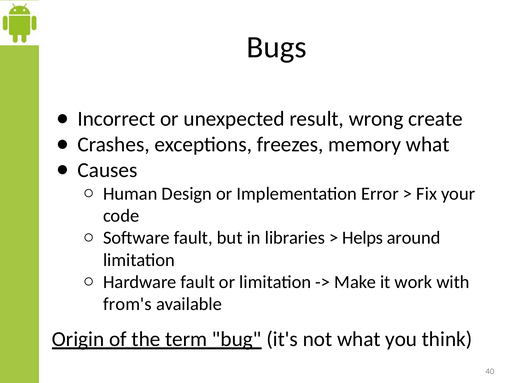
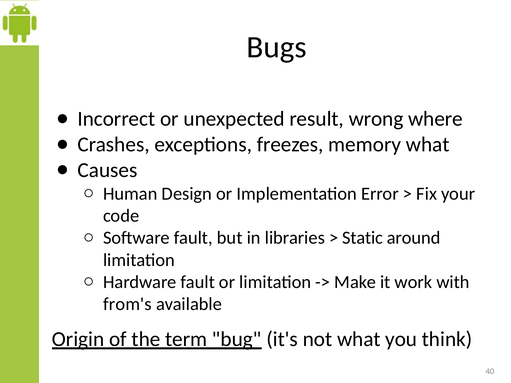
create: create -> where
Helps: Helps -> Static
